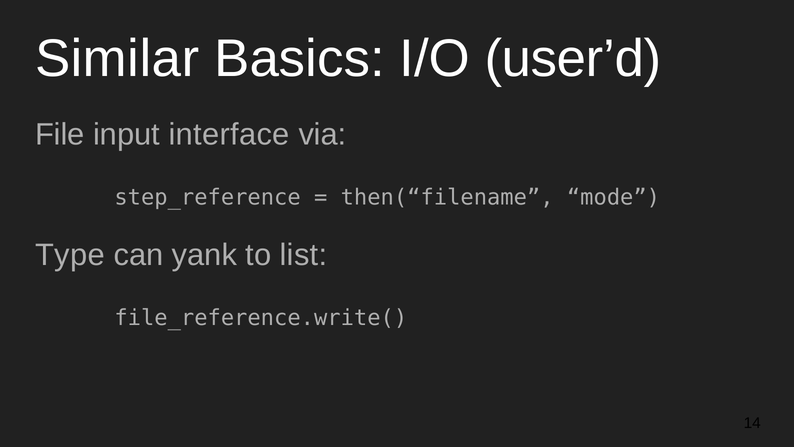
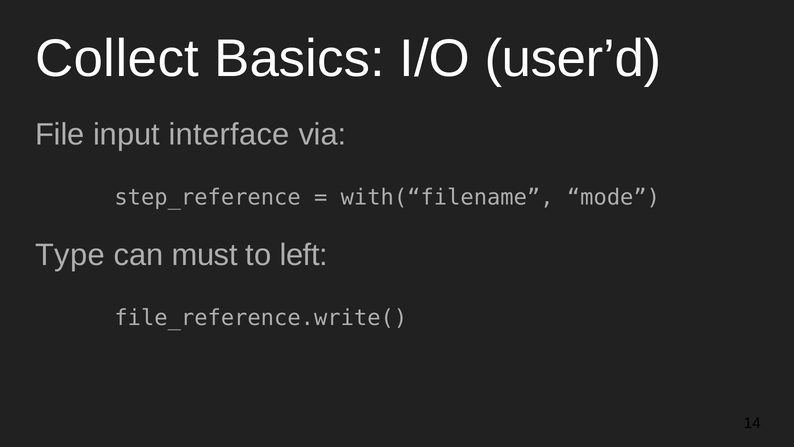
Similar: Similar -> Collect
then(“filename: then(“filename -> with(“filename
yank: yank -> must
list: list -> left
